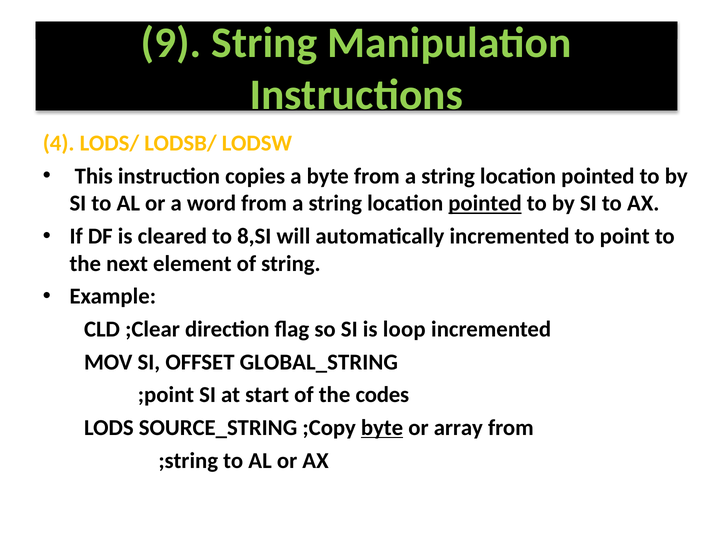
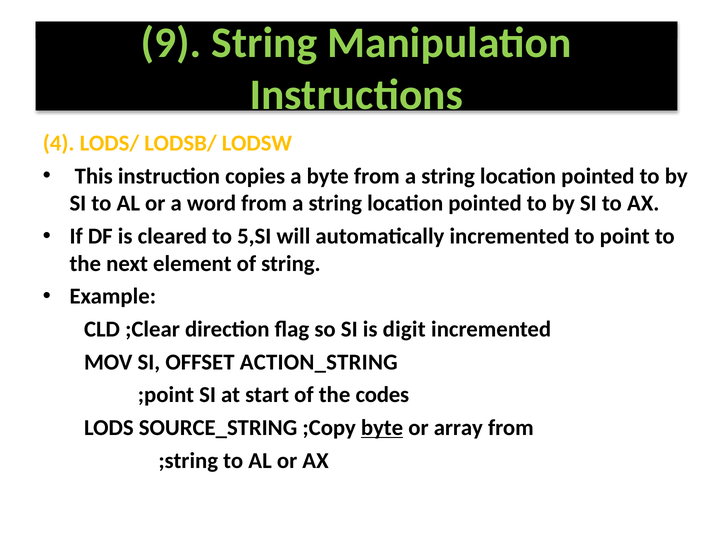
pointed at (485, 204) underline: present -> none
8,SI: 8,SI -> 5,SI
loop: loop -> digit
GLOBAL_STRING: GLOBAL_STRING -> ACTION_STRING
